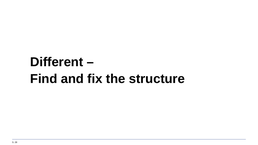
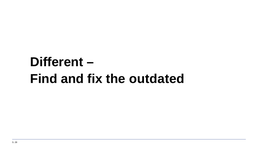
structure: structure -> outdated
